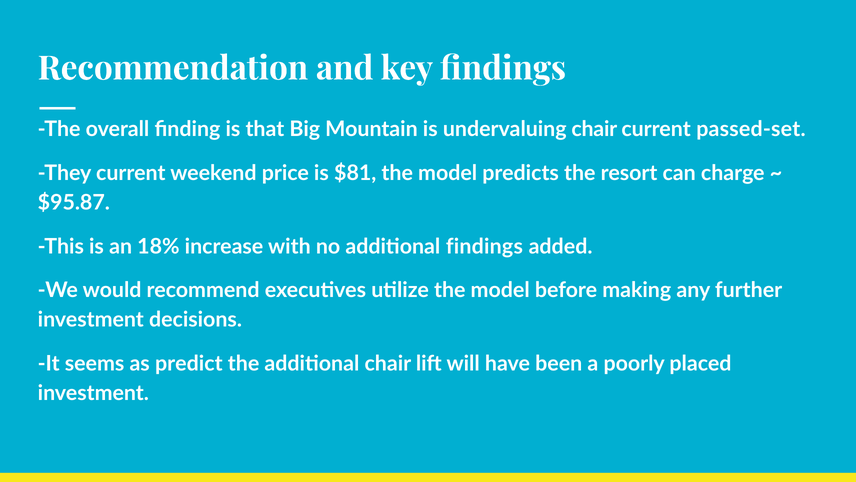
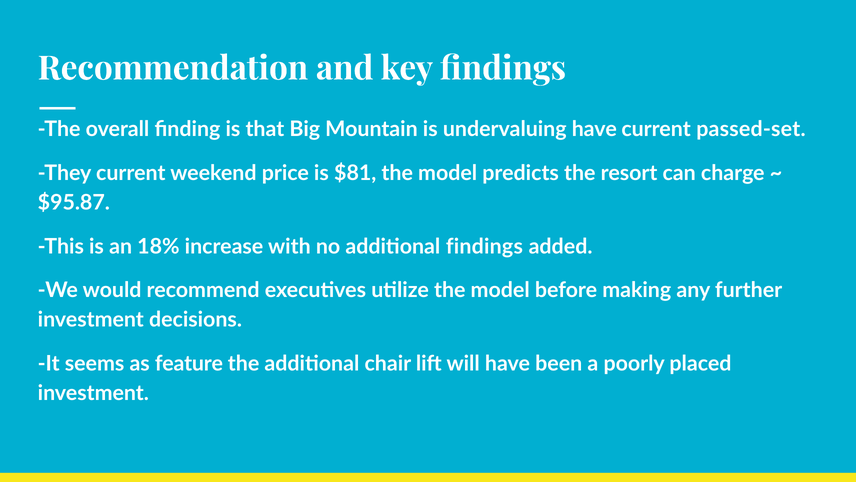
undervaluing chair: chair -> have
predict: predict -> feature
